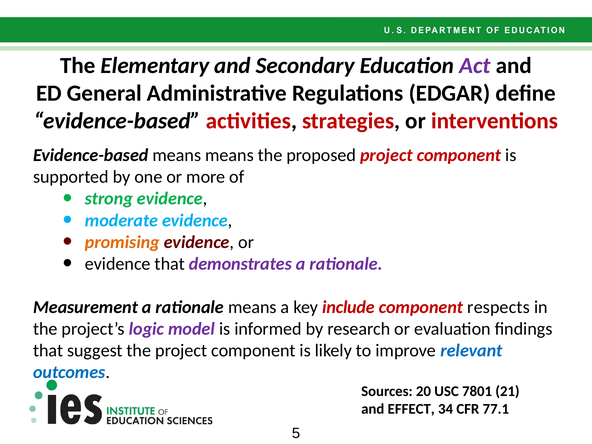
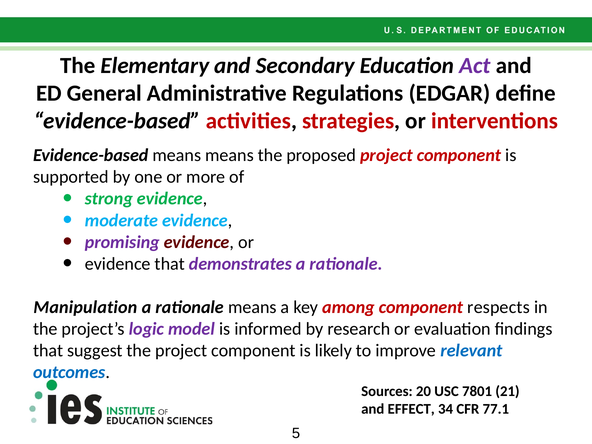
promising colour: orange -> purple
Measurement: Measurement -> Manipulation
include: include -> among
